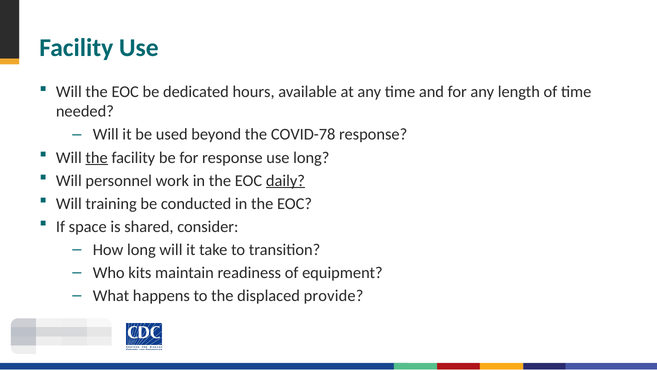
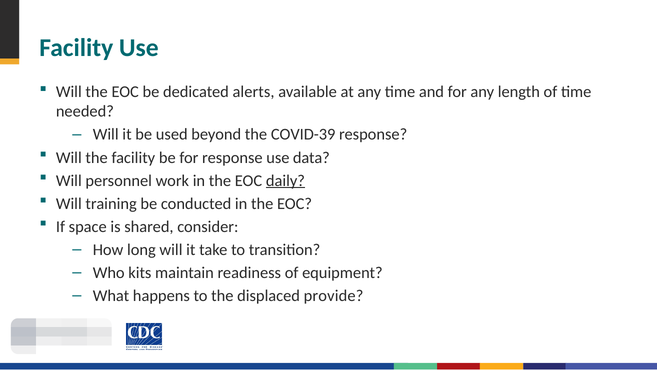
hours: hours -> alerts
COVID-78: COVID-78 -> COVID-39
the at (97, 157) underline: present -> none
use long: long -> data
